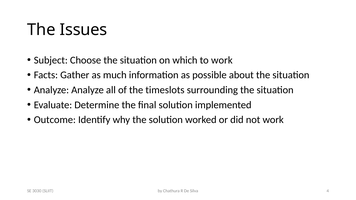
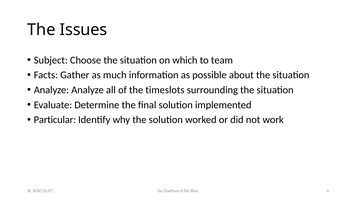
to work: work -> team
Outcome: Outcome -> Particular
